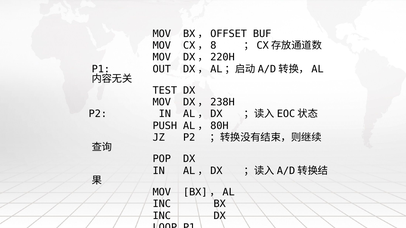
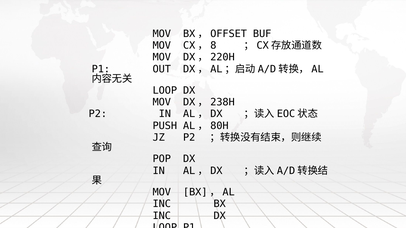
TEST at (165, 91): TEST -> LOOP
